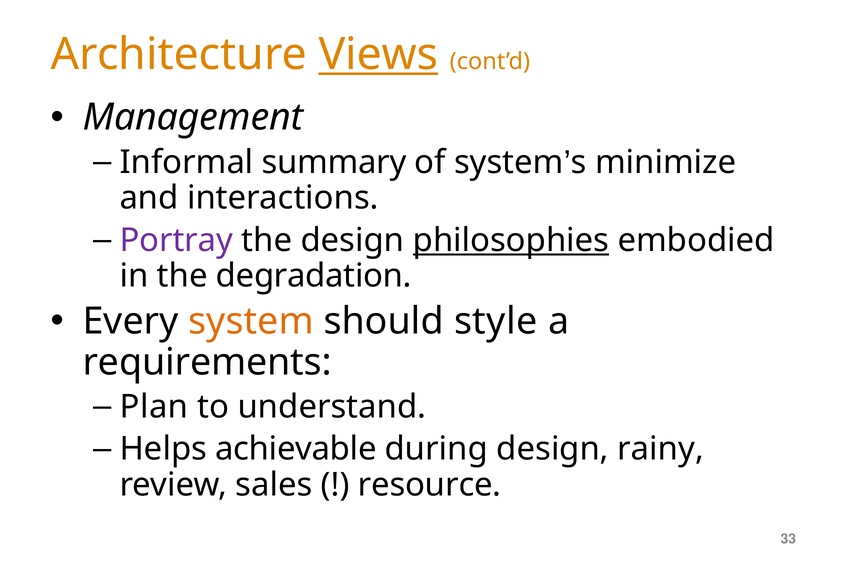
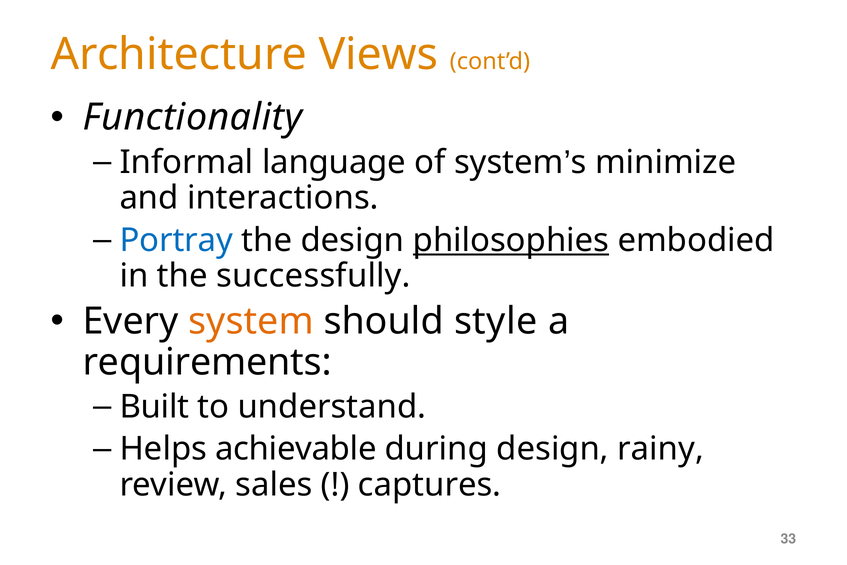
Views underline: present -> none
Management: Management -> Functionality
summary: summary -> language
Portray colour: purple -> blue
degradation: degradation -> successfully
Plan: Plan -> Built
resource: resource -> captures
